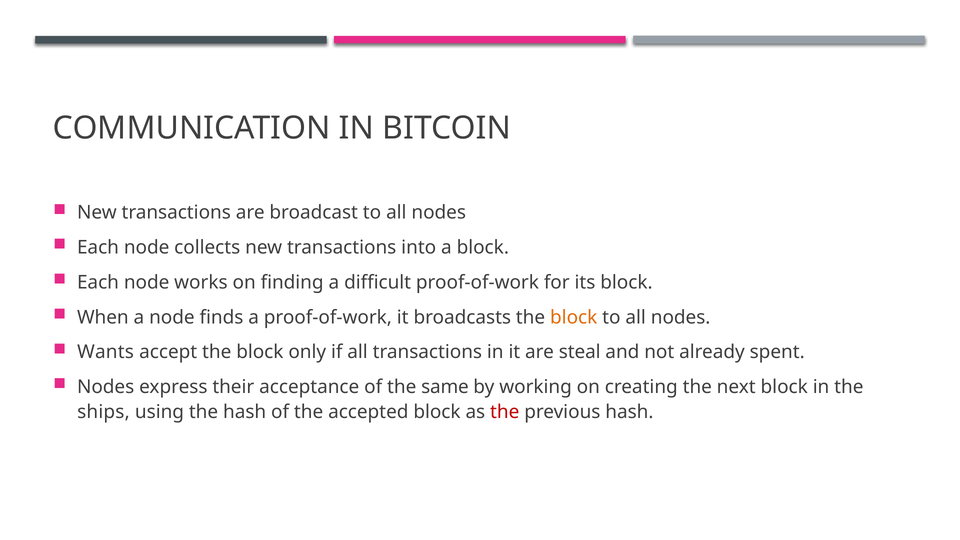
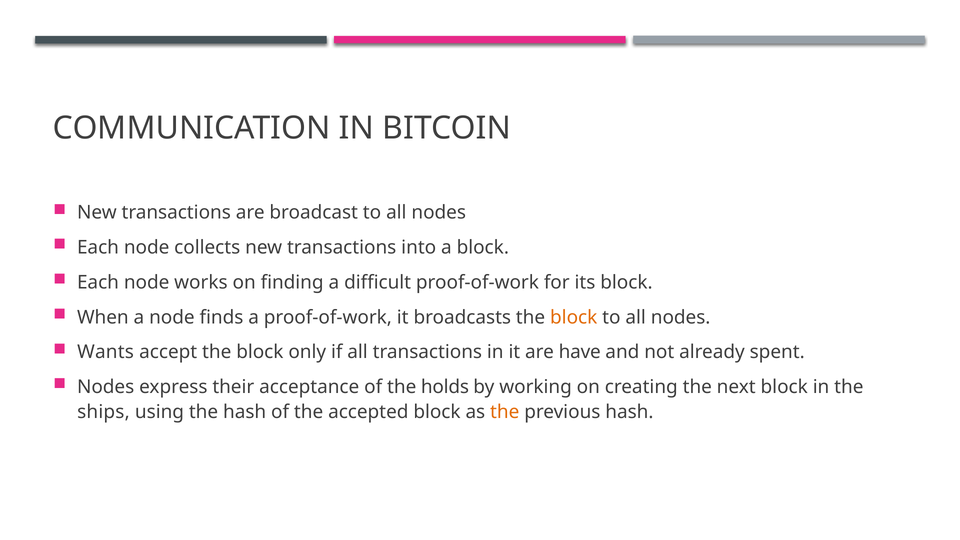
steal: steal -> have
same: same -> holds
the at (505, 412) colour: red -> orange
